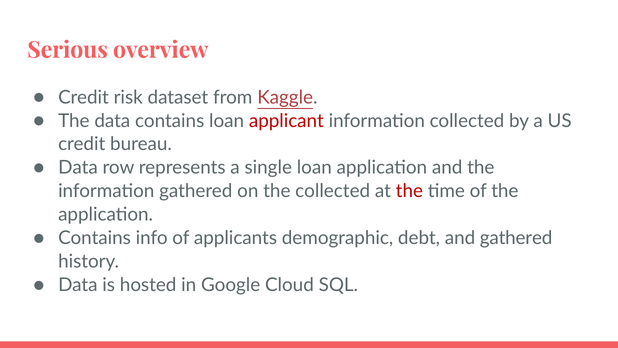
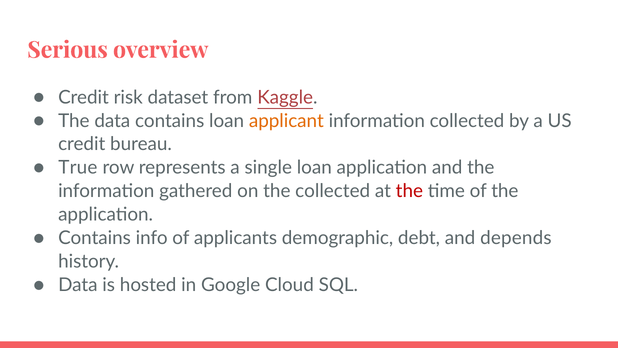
applicant colour: red -> orange
Data at (78, 168): Data -> True
and gathered: gathered -> depends
